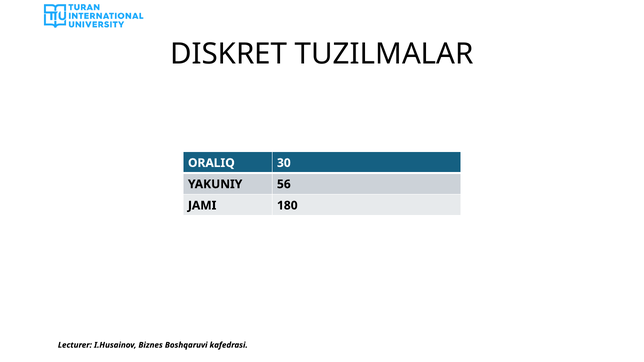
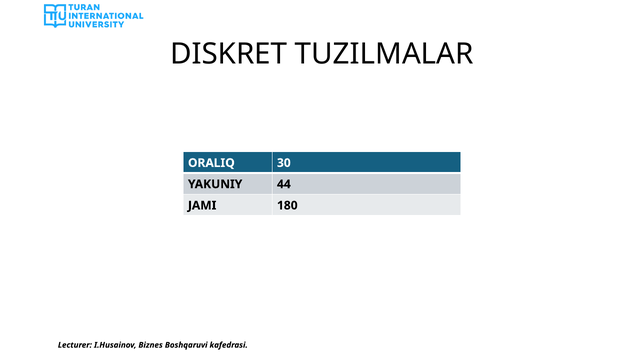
56: 56 -> 44
